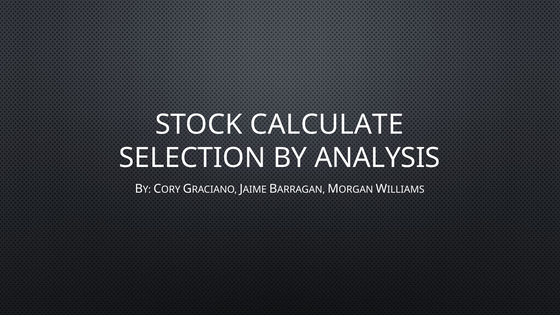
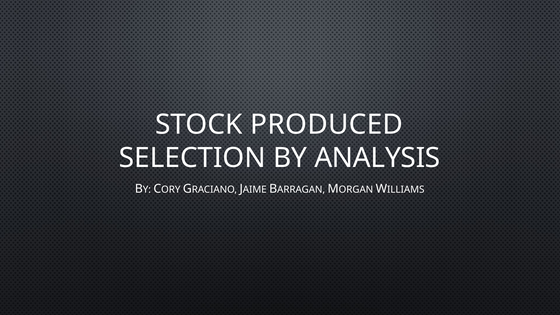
CALCULATE: CALCULATE -> PRODUCED
